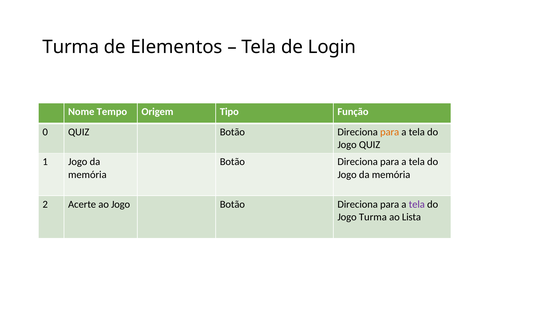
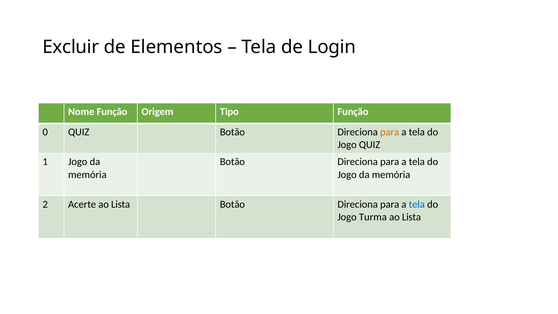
Turma at (71, 47): Turma -> Excluir
Nome Tempo: Tempo -> Função
Acerte ao Jogo: Jogo -> Lista
tela at (417, 204) colour: purple -> blue
